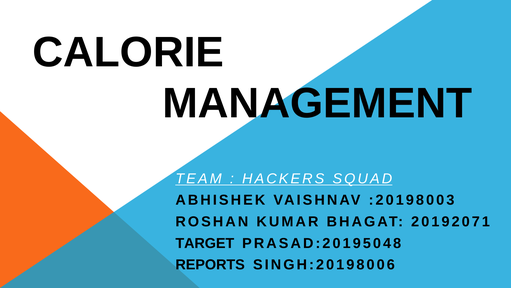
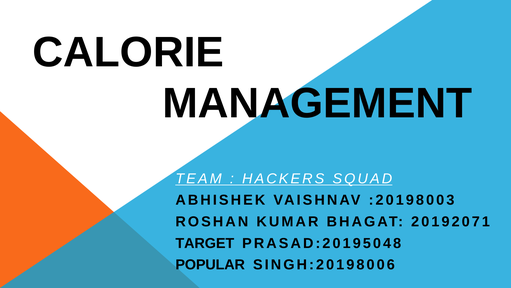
REPORTS: REPORTS -> POPULAR
